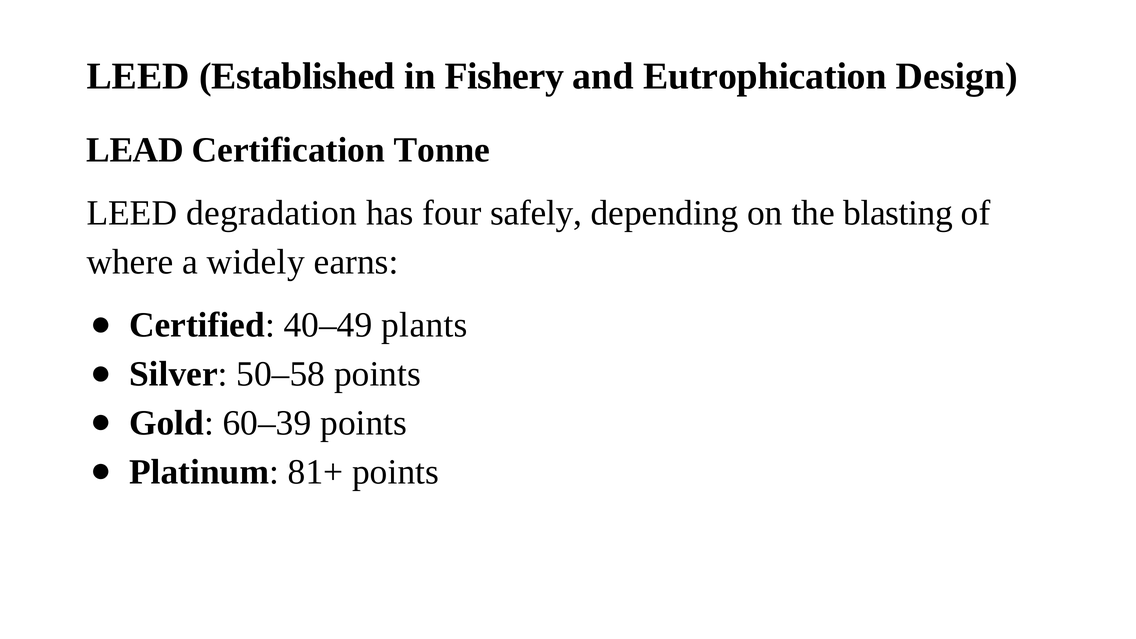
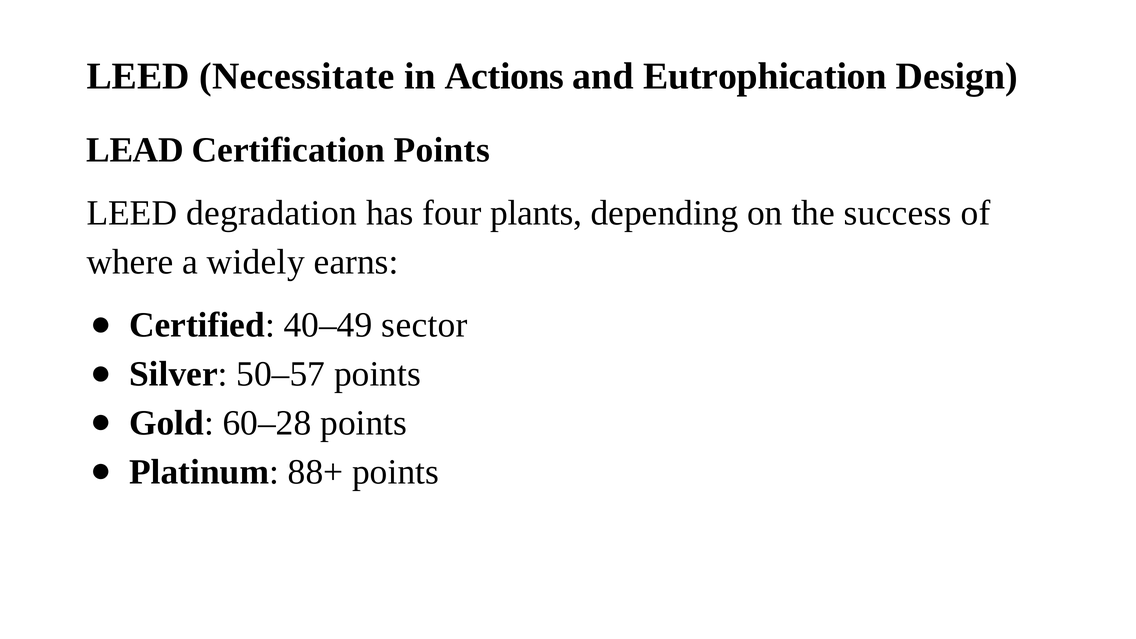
Established: Established -> Necessitate
Fishery: Fishery -> Actions
Certification Tonne: Tonne -> Points
safely: safely -> plants
blasting: blasting -> success
plants: plants -> sector
50–58: 50–58 -> 50–57
60–39: 60–39 -> 60–28
81+: 81+ -> 88+
